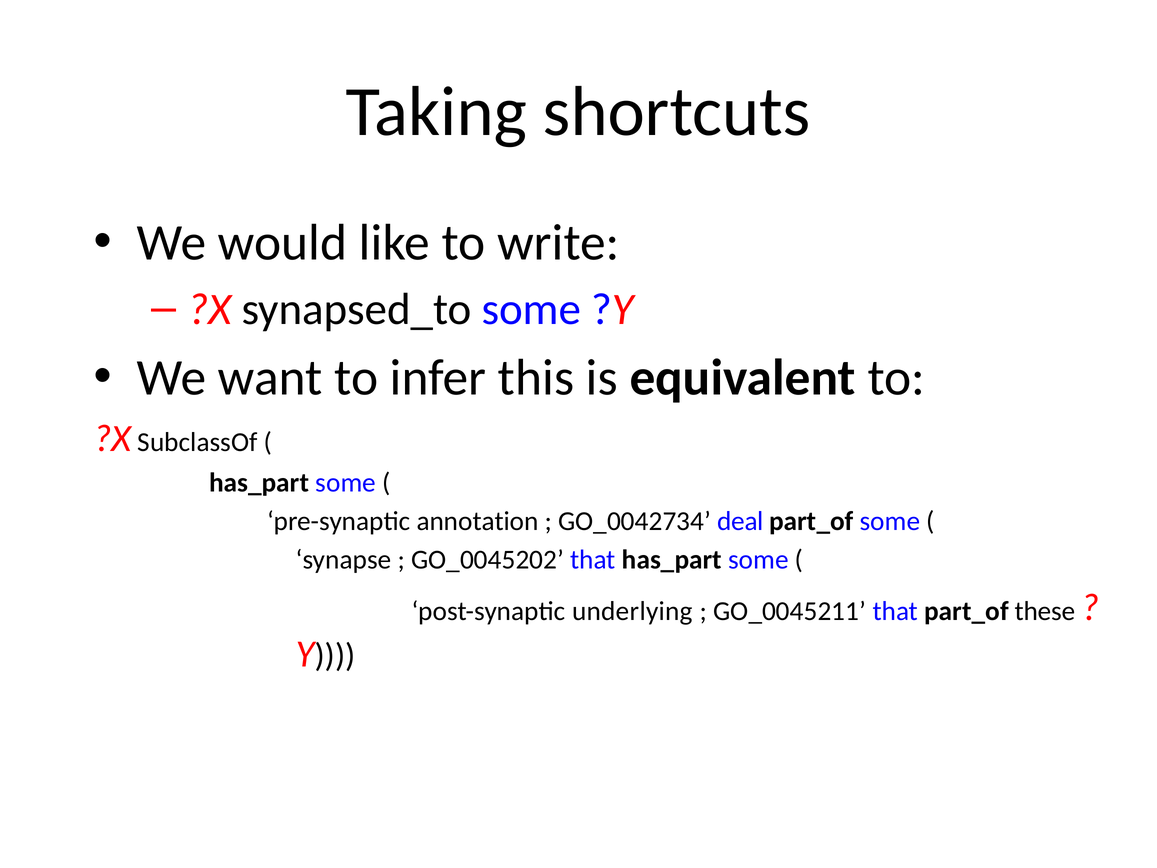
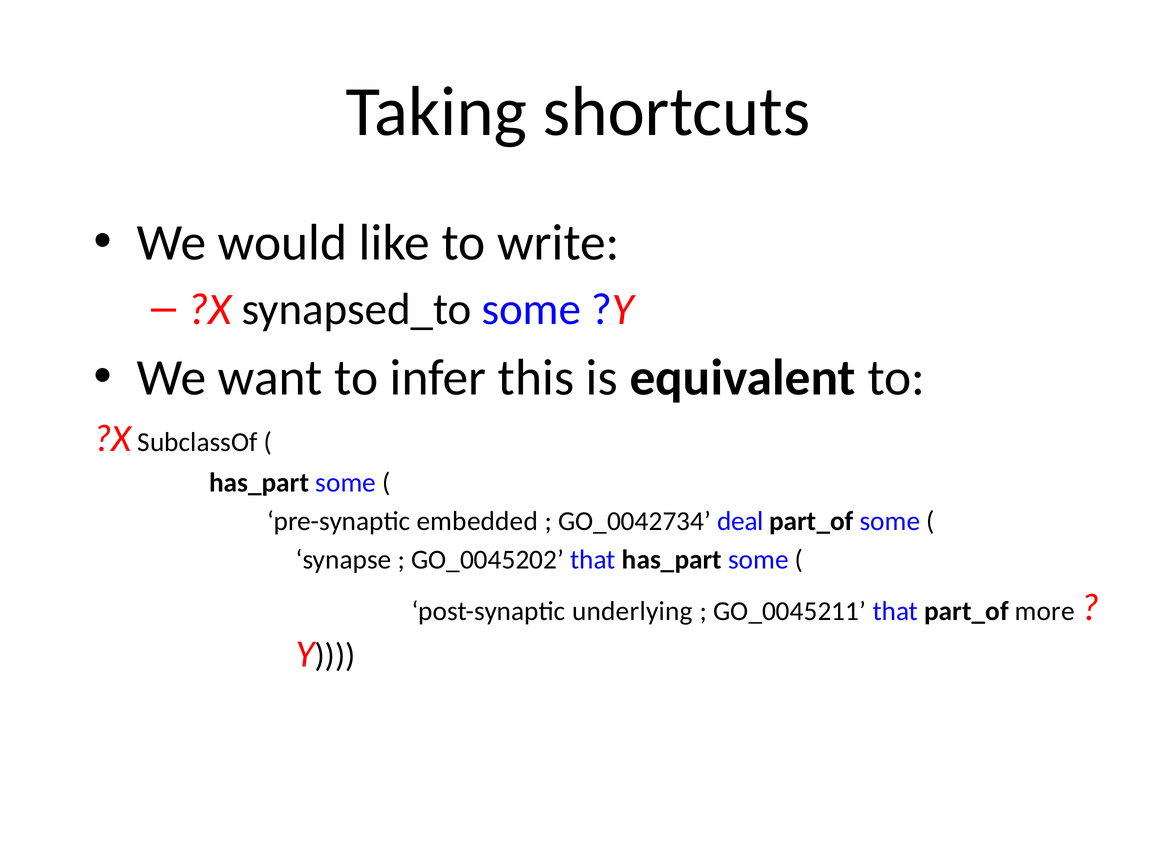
annotation: annotation -> embedded
these: these -> more
